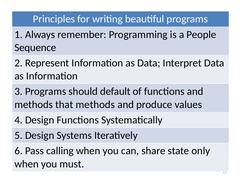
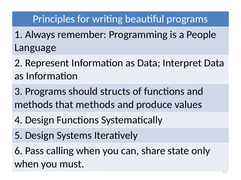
Sequence: Sequence -> Language
default: default -> structs
